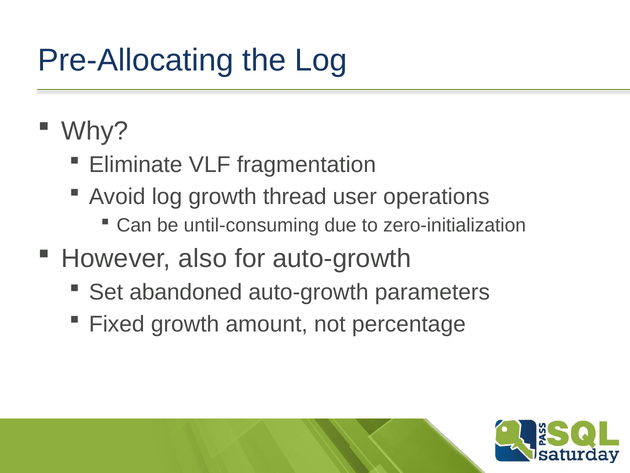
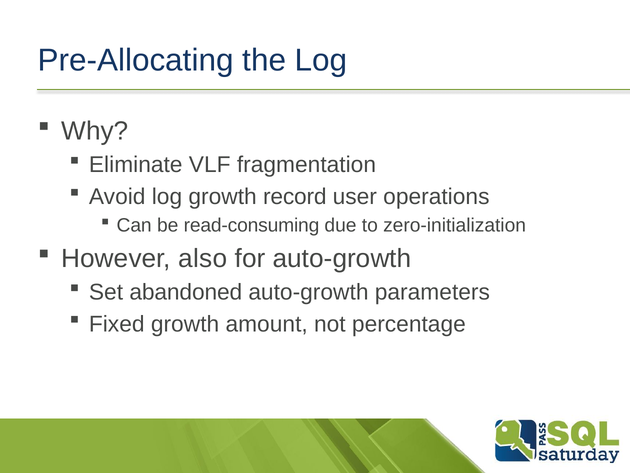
thread: thread -> record
until-consuming: until-consuming -> read-consuming
